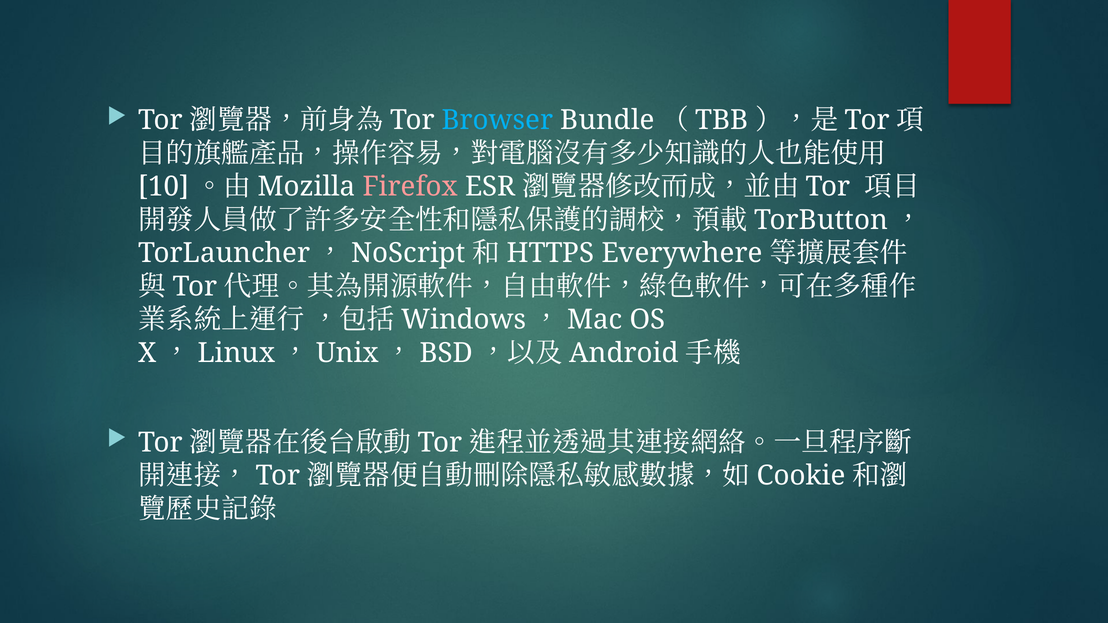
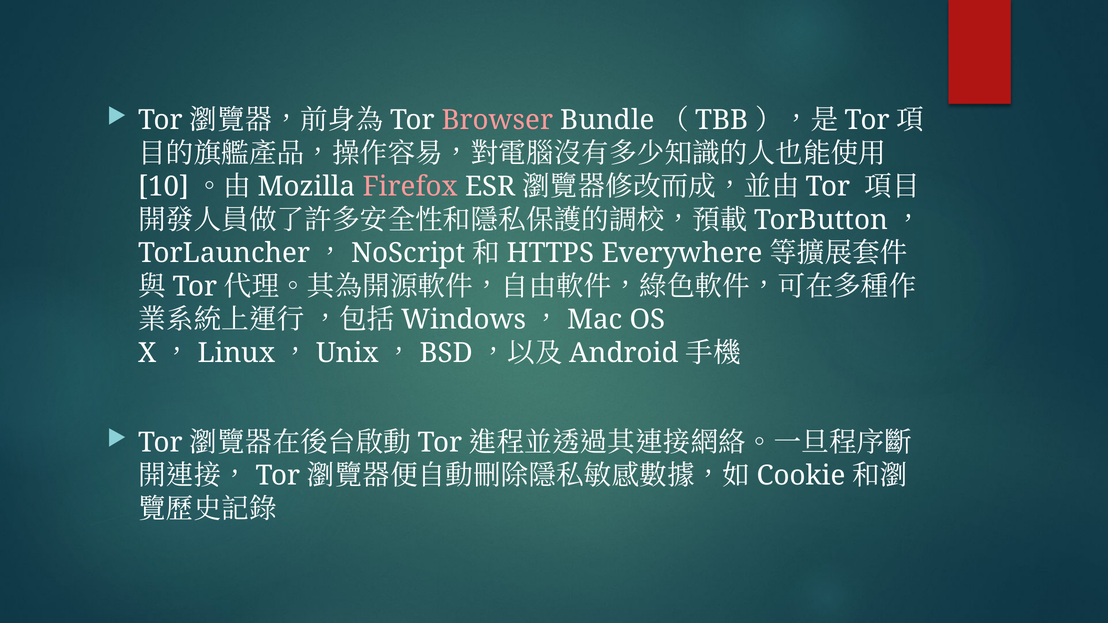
Browser colour: light blue -> pink
